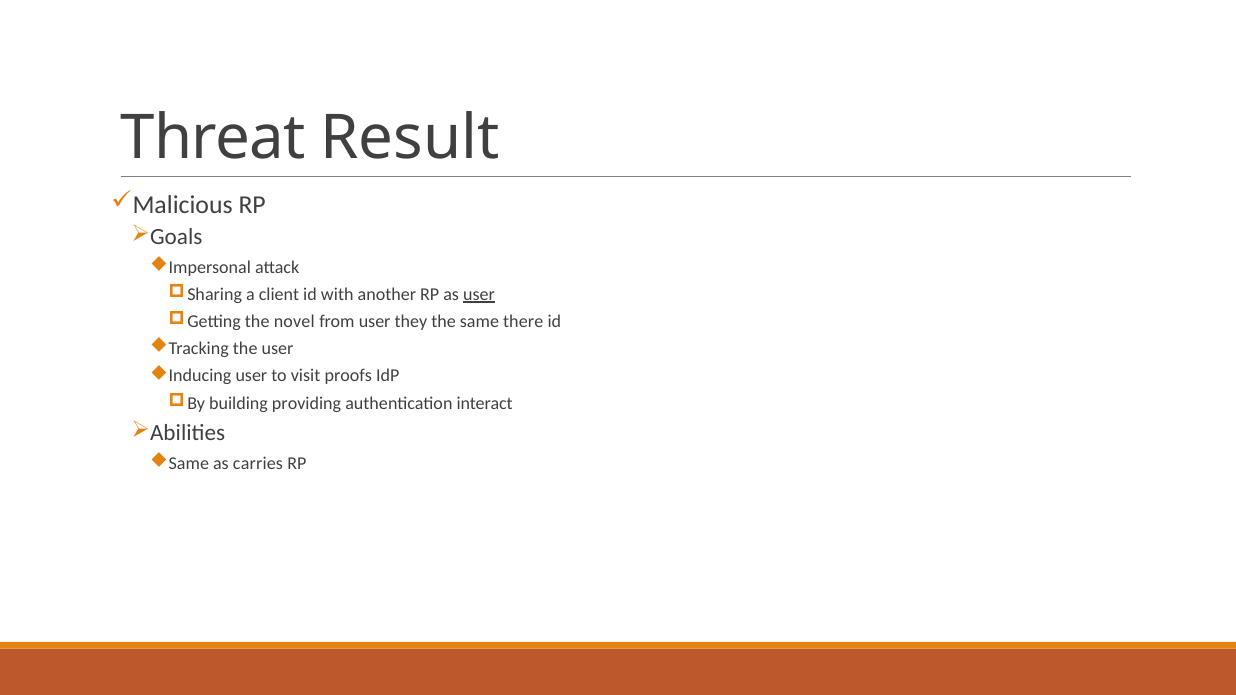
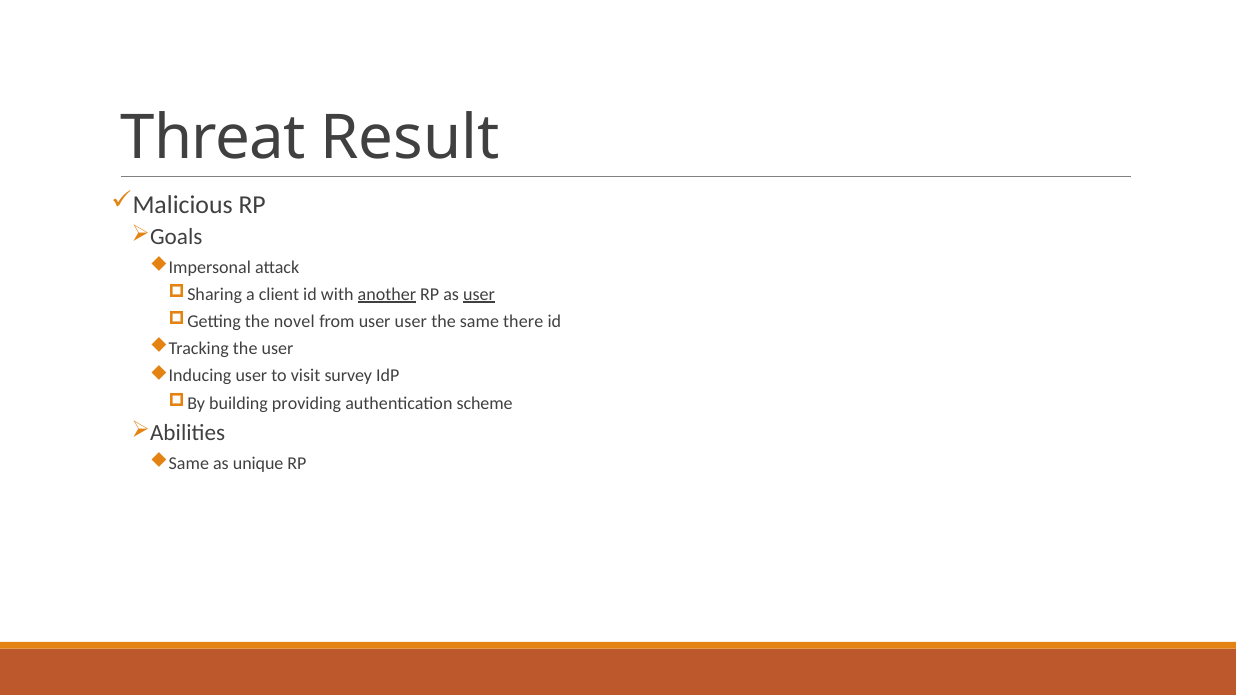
another underline: none -> present
user they: they -> user
proofs: proofs -> survey
interact: interact -> scheme
carries: carries -> unique
